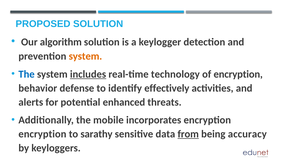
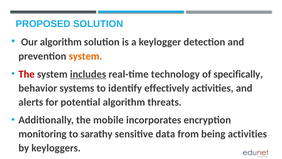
The at (27, 74) colour: blue -> red
of encryption: encryption -> specifically
defense: defense -> systems
potential enhanced: enhanced -> algorithm
encryption at (42, 134): encryption -> monitoring
from underline: present -> none
being accuracy: accuracy -> activities
